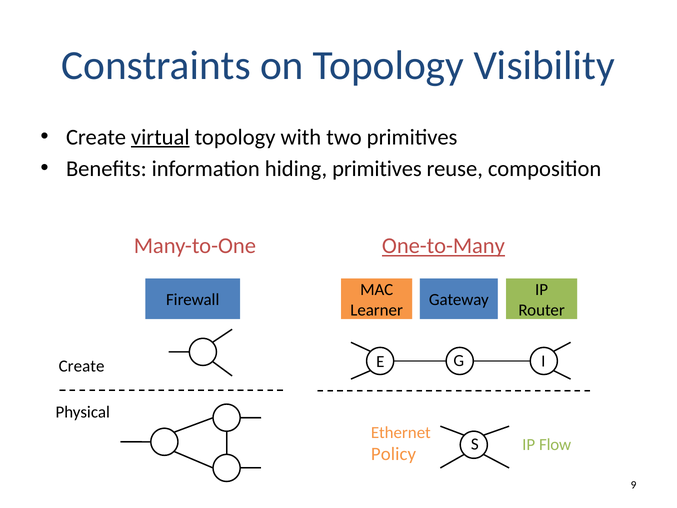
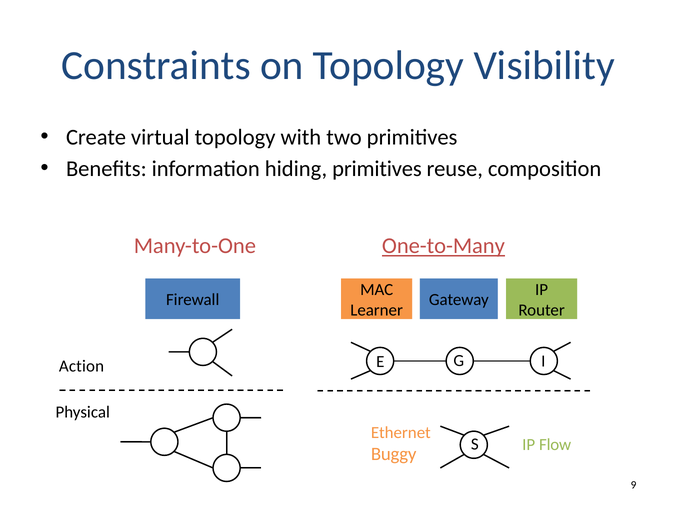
virtual underline: present -> none
Create at (82, 366): Create -> Action
Policy: Policy -> Buggy
